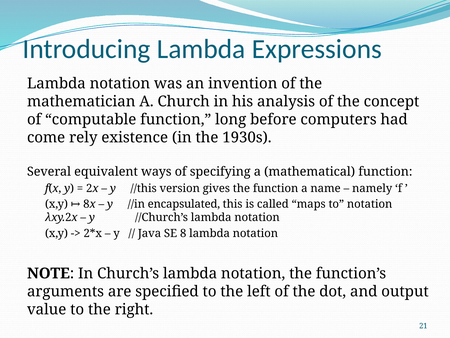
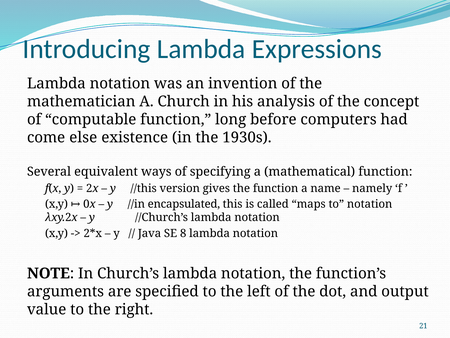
rely: rely -> else
x,y 8: 8 -> 0
